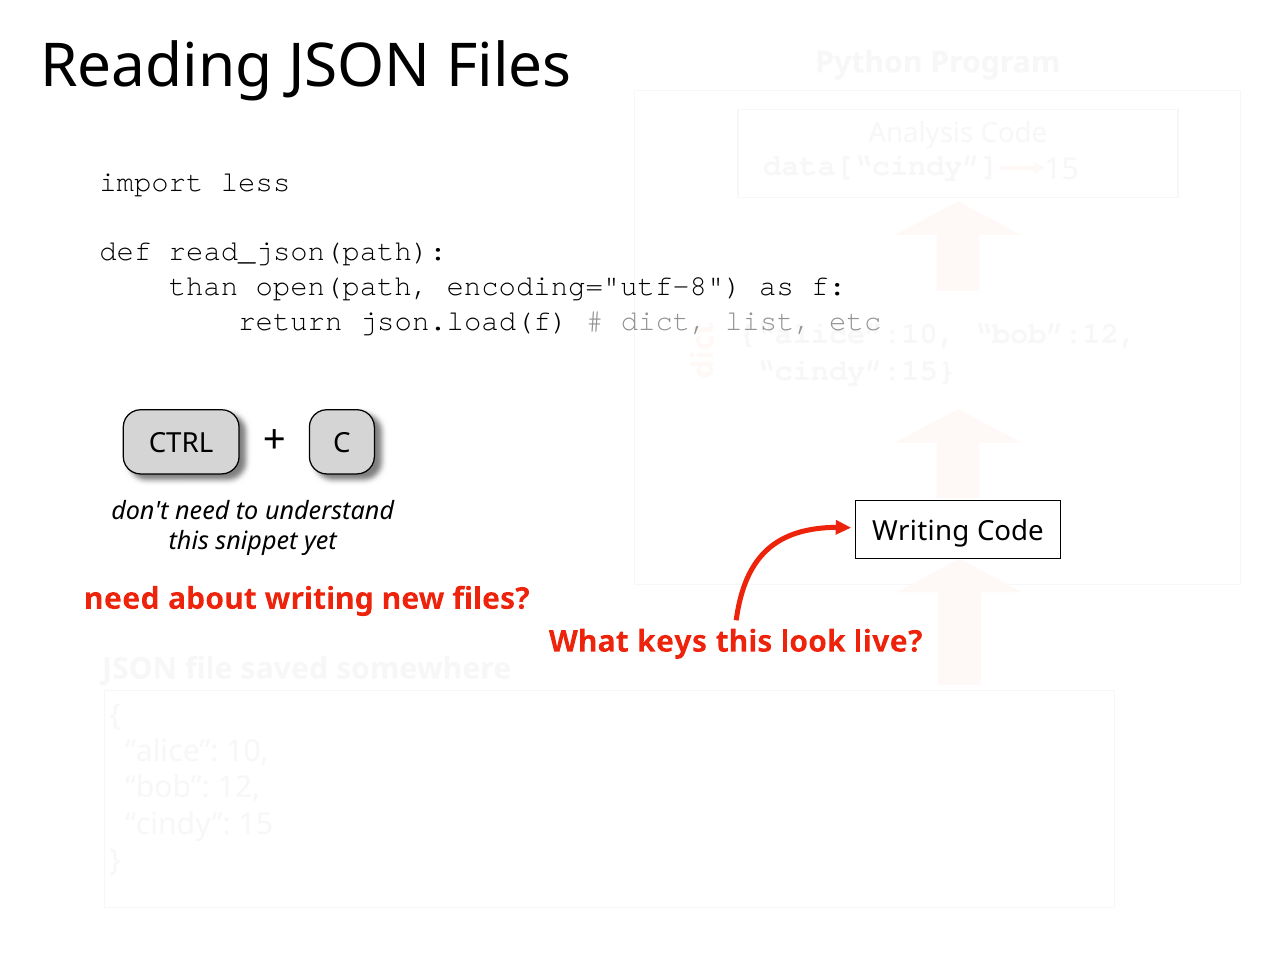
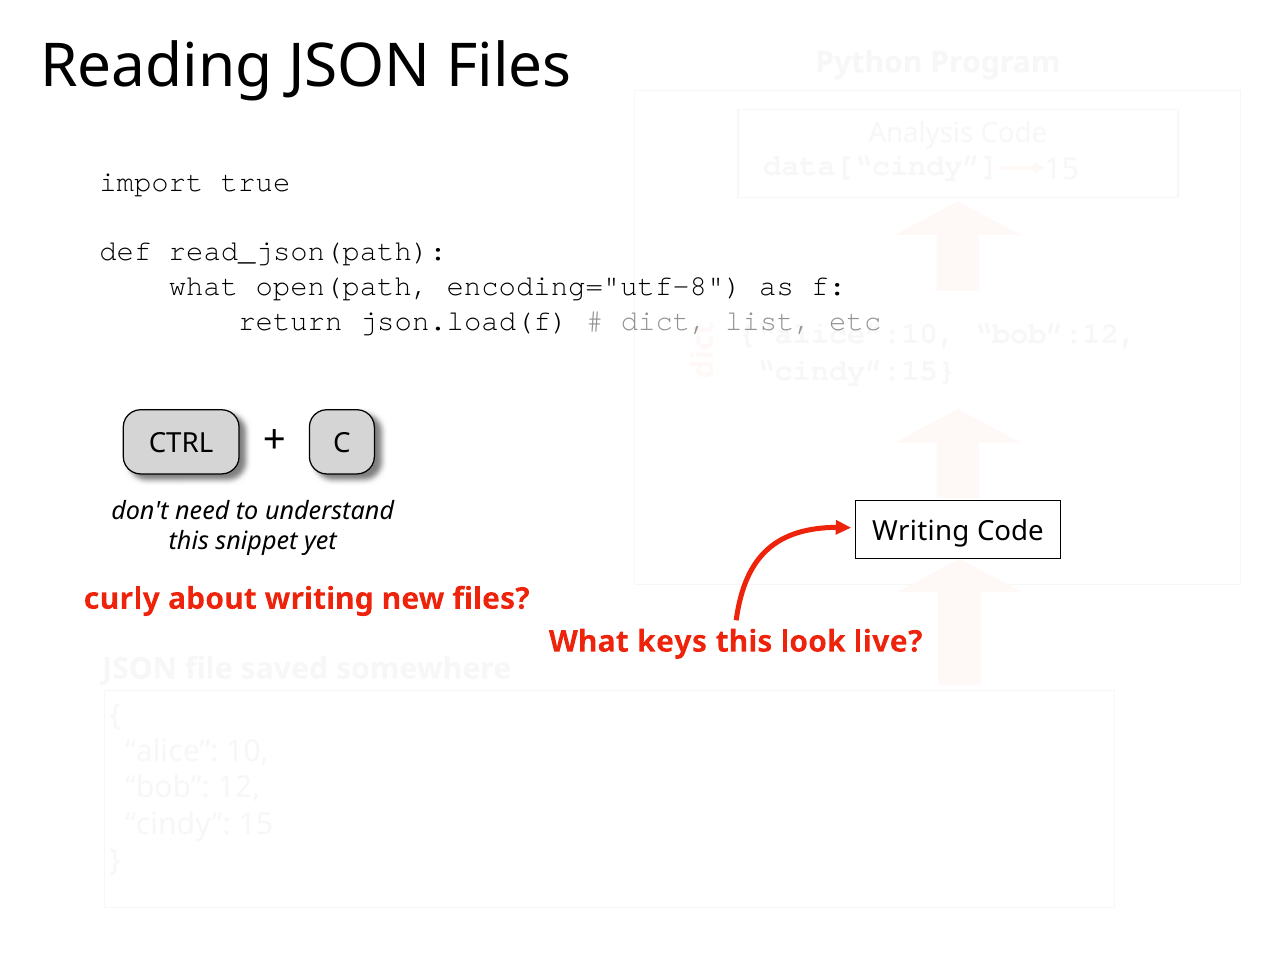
less: less -> true
than at (203, 286): than -> what
need at (122, 599): need -> curly
